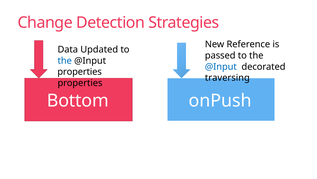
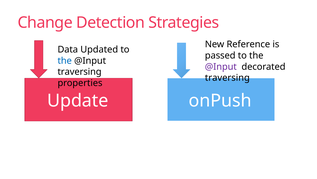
@Input at (221, 66) colour: blue -> purple
properties at (80, 72): properties -> traversing
Bottom: Bottom -> Update
